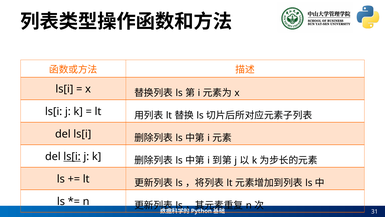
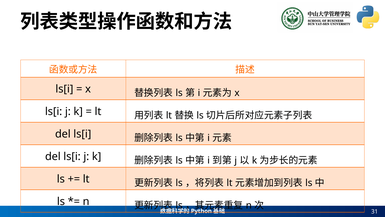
ls[i at (72, 156) underline: present -> none
